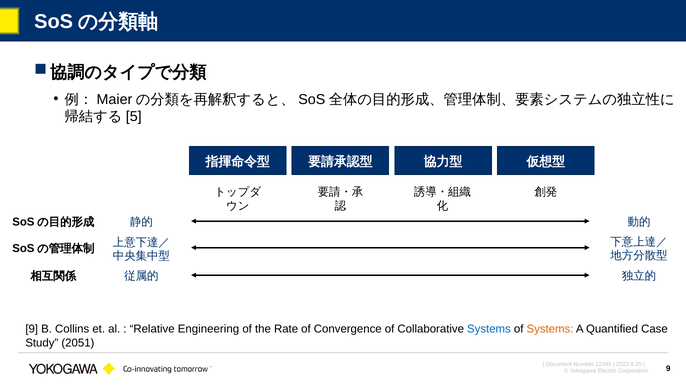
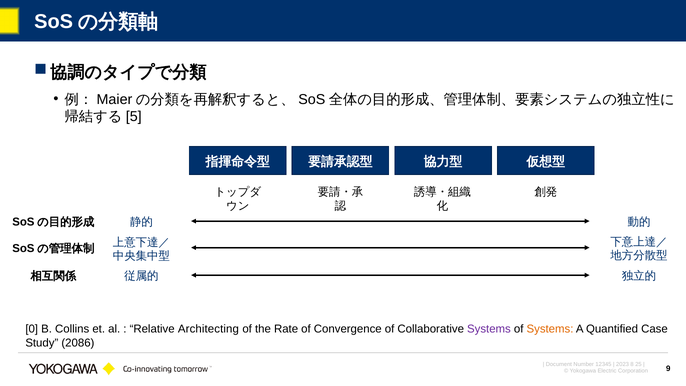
9 at (32, 329): 9 -> 0
Engineering: Engineering -> Architecting
Systems at (489, 329) colour: blue -> purple
2051: 2051 -> 2086
